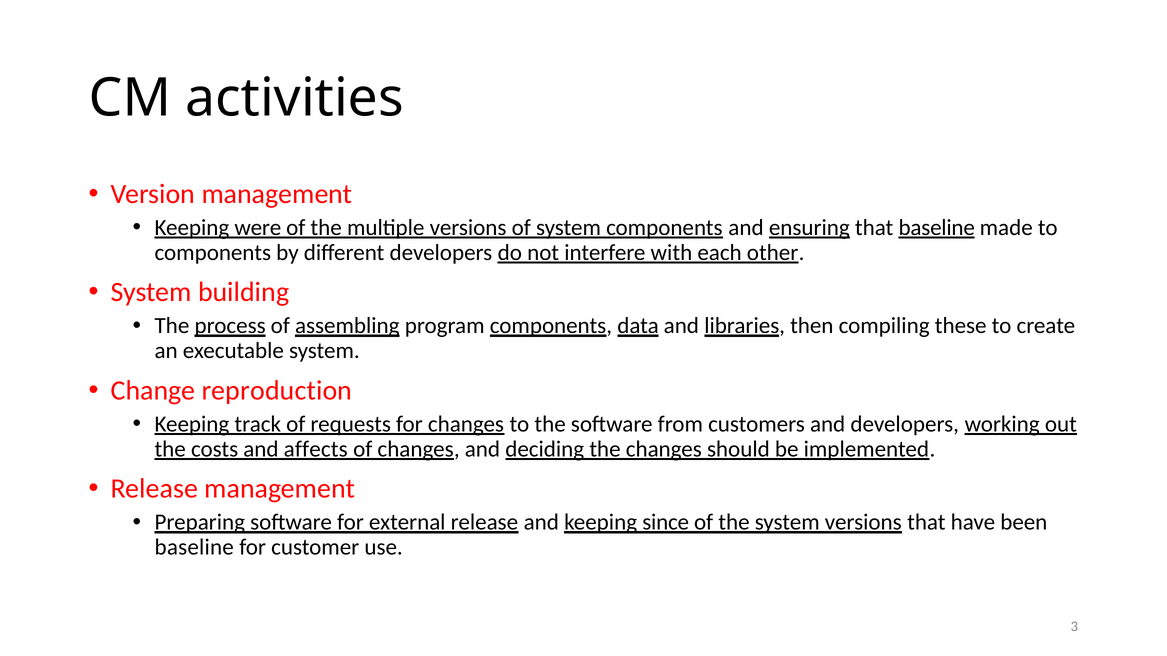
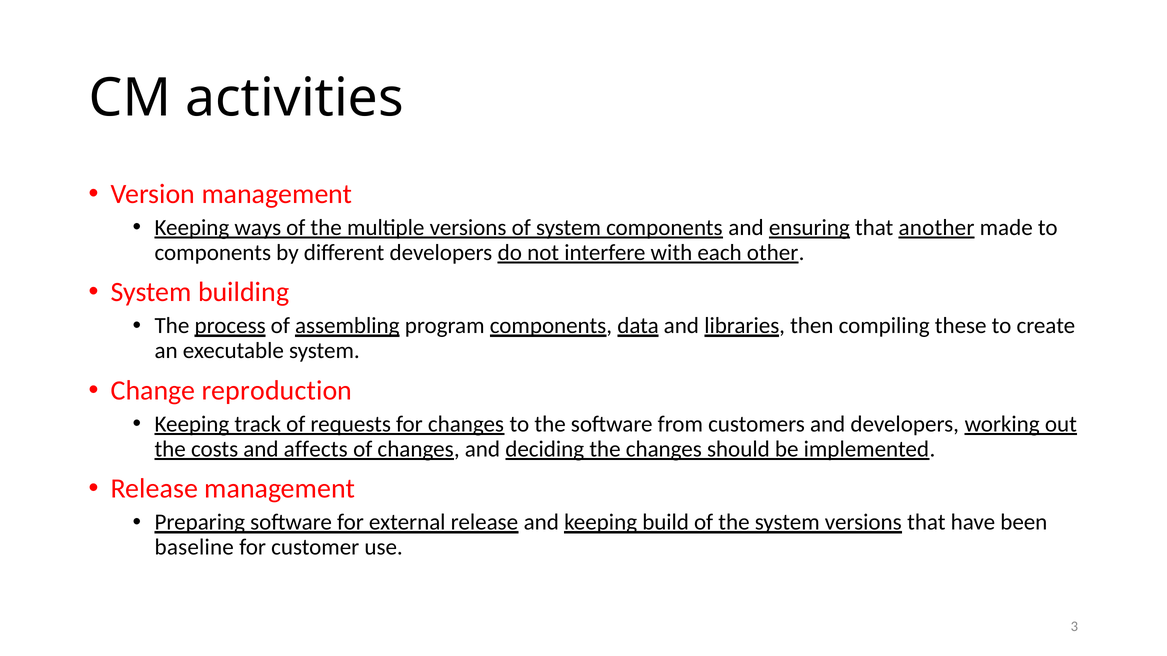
were: were -> ways
that baseline: baseline -> another
since: since -> build
